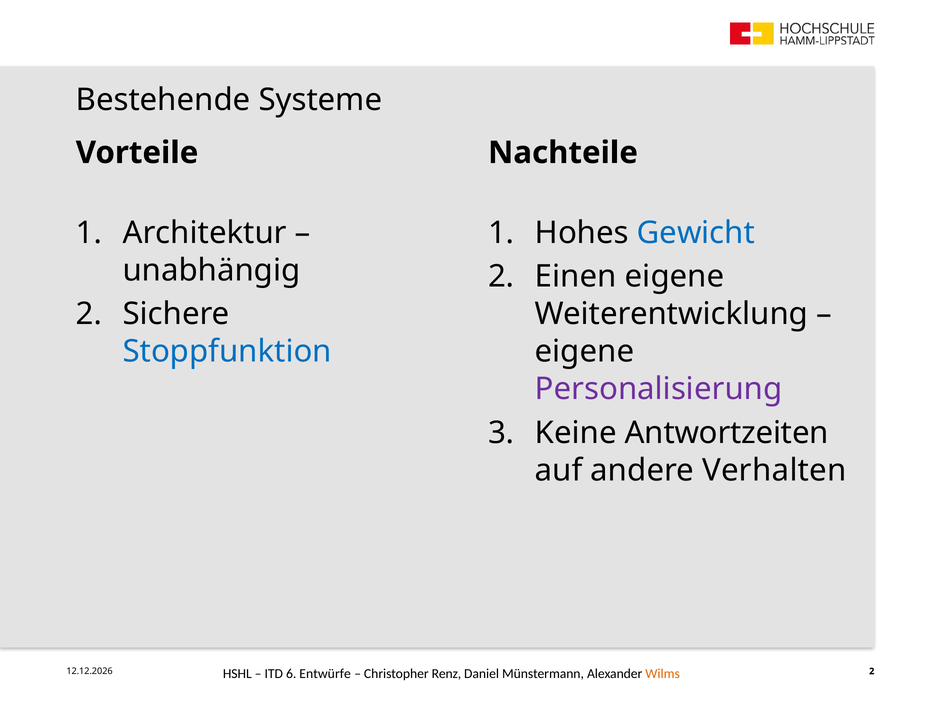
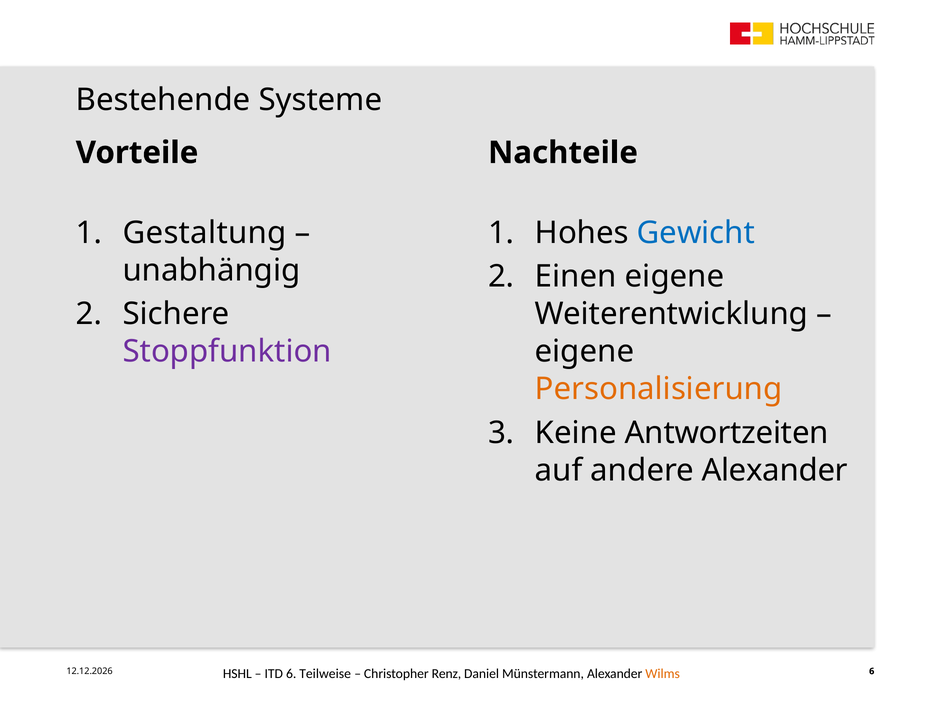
Architektur: Architektur -> Gestaltung
Stoppfunktion colour: blue -> purple
Personalisierung colour: purple -> orange
andere Verhalten: Verhalten -> Alexander
Entwürfe: Entwürfe -> Teilweise
2 at (872, 671): 2 -> 6
